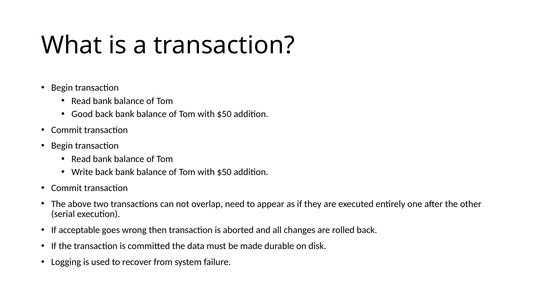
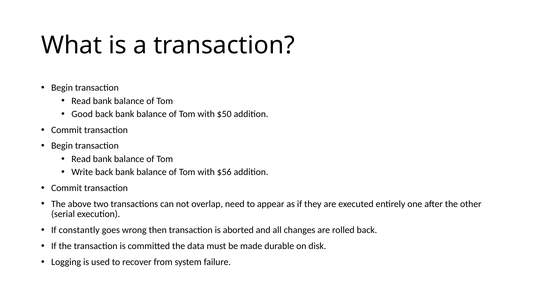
$50 at (224, 172): $50 -> $56
acceptable: acceptable -> constantly
